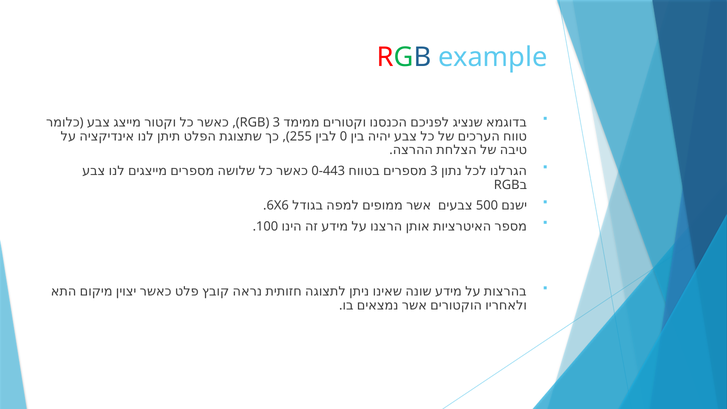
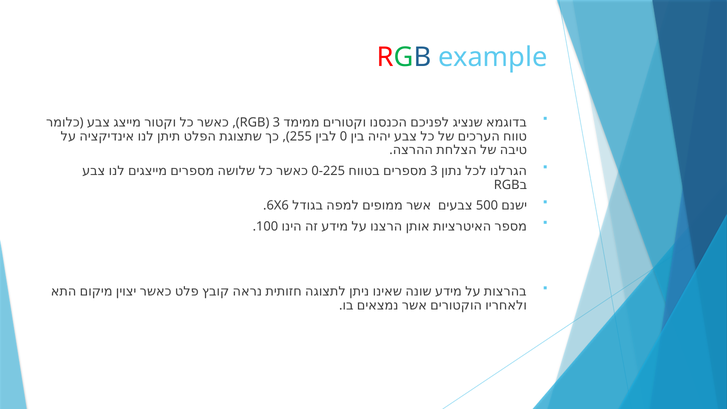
0-443: 0-443 -> 0-225
